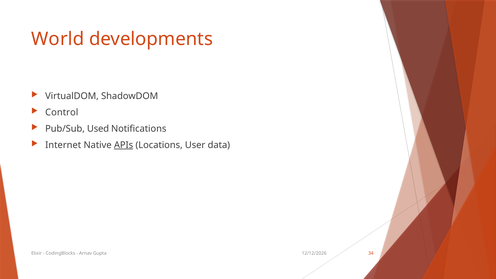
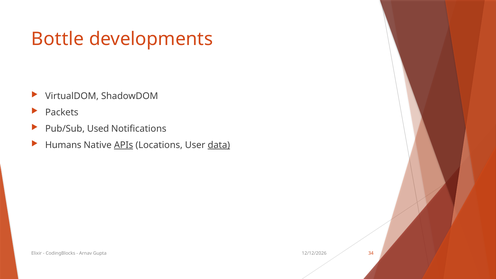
World: World -> Bottle
Control: Control -> Packets
Internet: Internet -> Humans
data underline: none -> present
